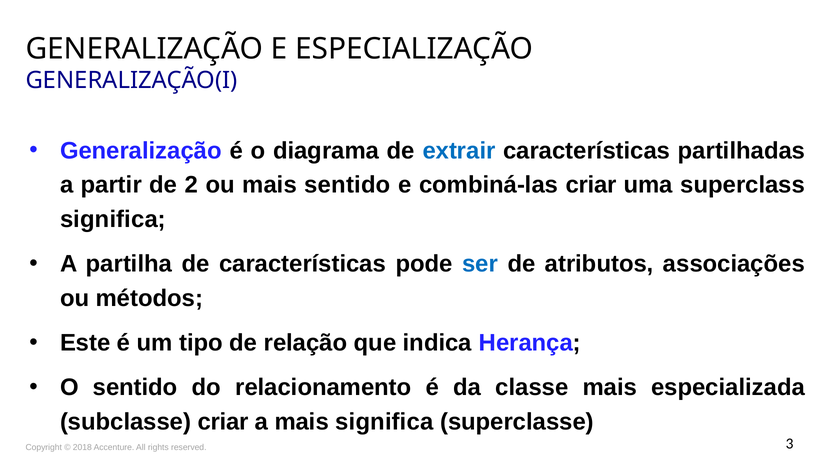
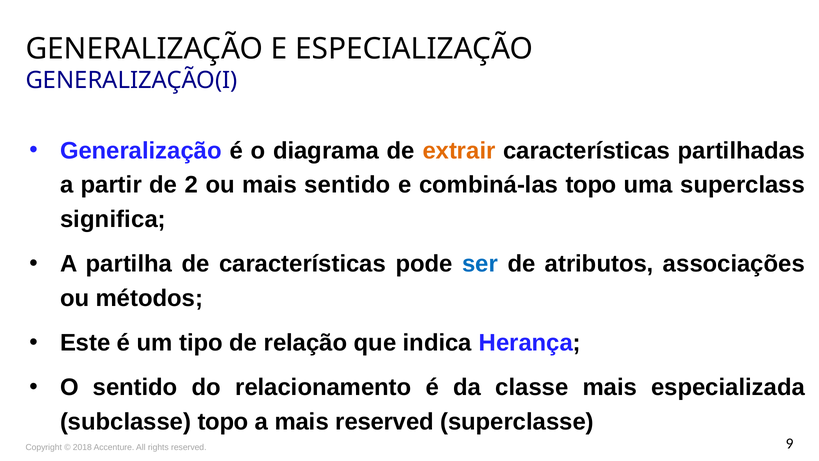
extrair colour: blue -> orange
combiná-las criar: criar -> topo
subclasse criar: criar -> topo
mais significa: significa -> reserved
3: 3 -> 9
